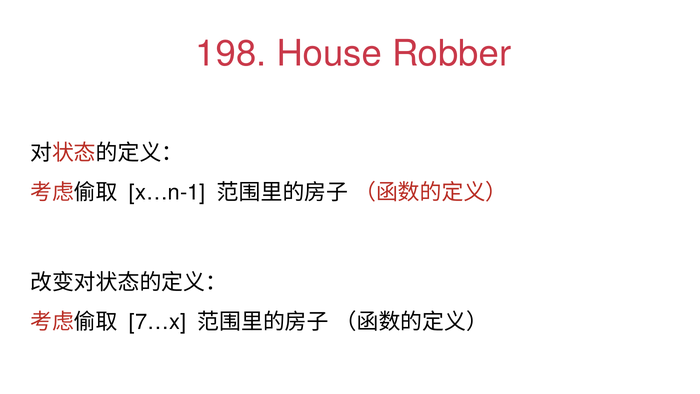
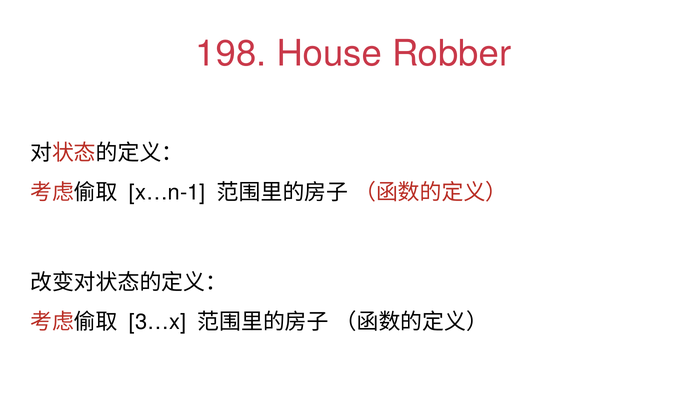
7…x: 7…x -> 3…x
